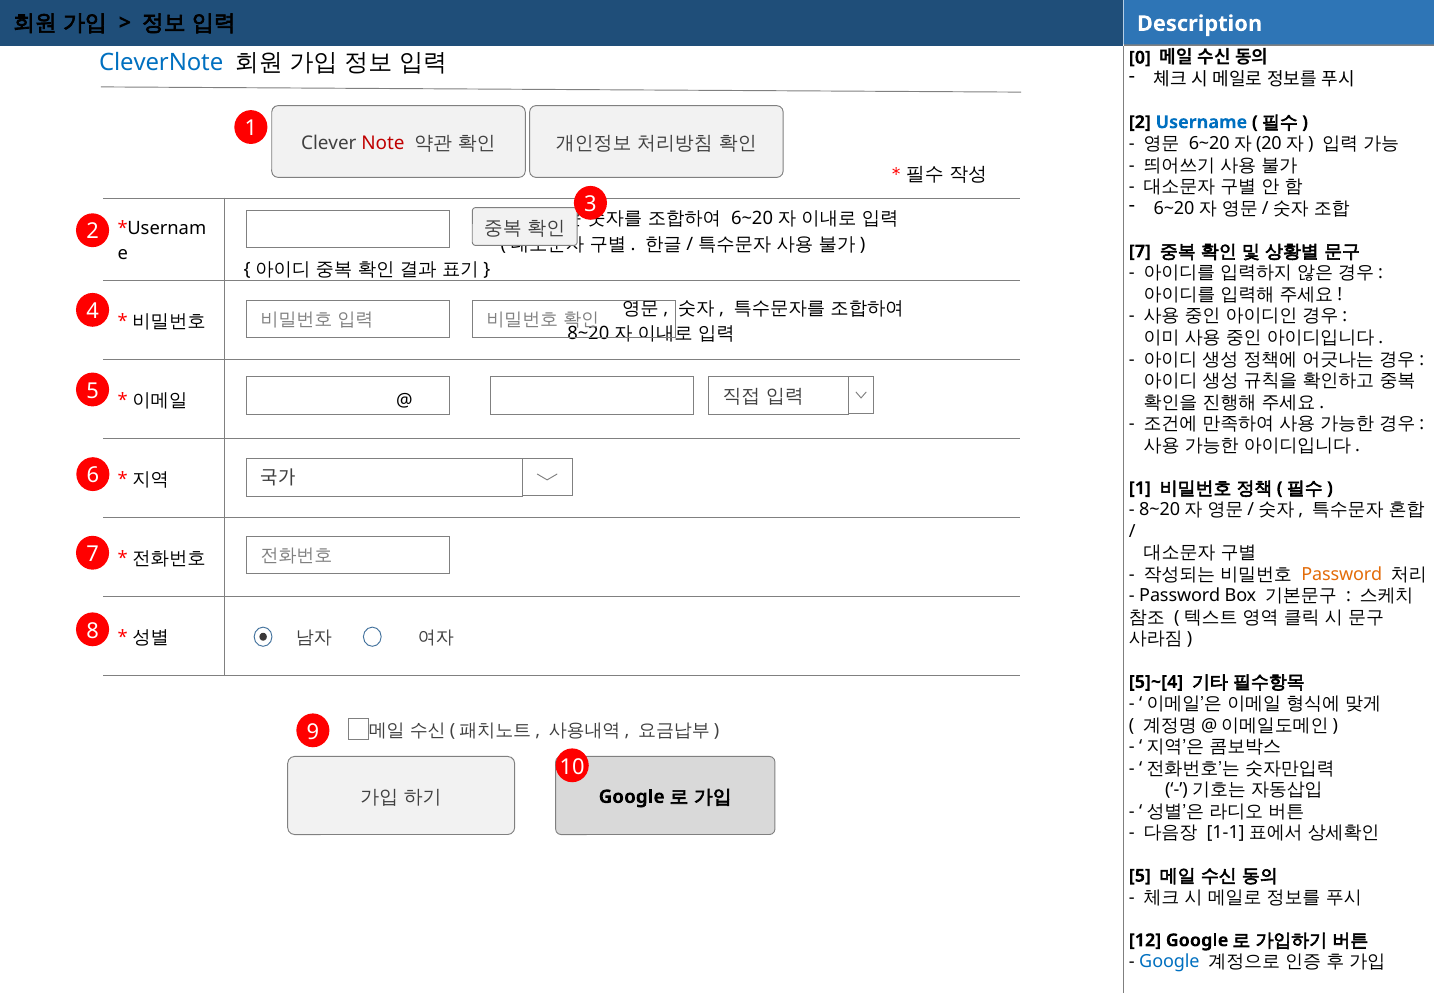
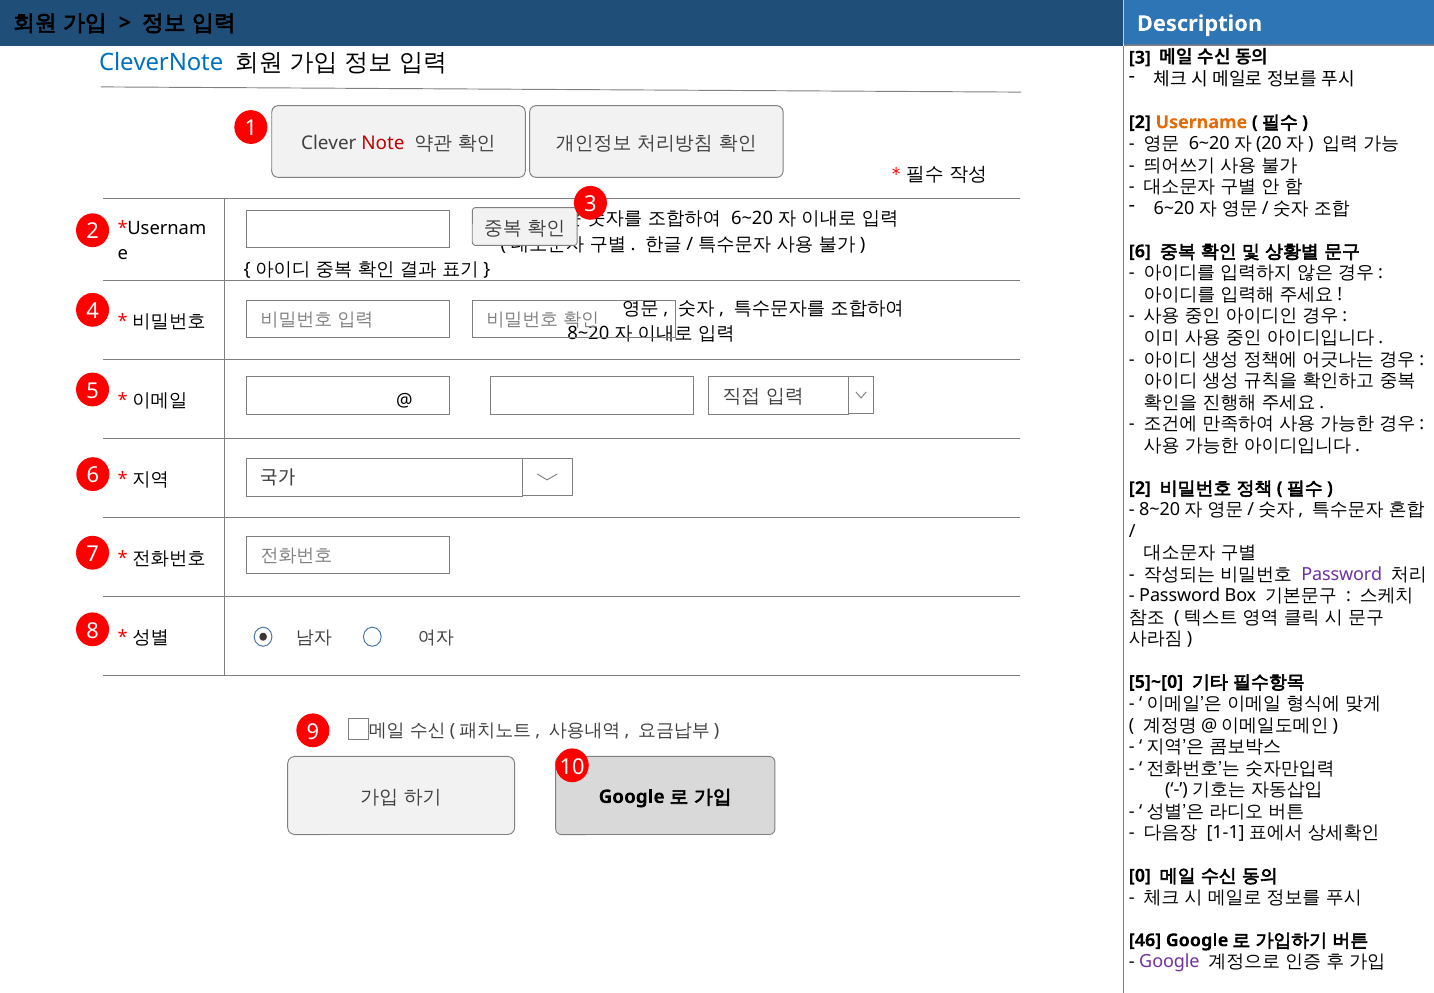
0 at (1140, 58): 0 -> 3
Username colour: blue -> orange
7 at (1140, 251): 7 -> 6
1 at (1140, 488): 1 -> 2
Password at (1342, 574) colour: orange -> purple
5]~[4: 5]~[4 -> 5]~[0
5 at (1140, 876): 5 -> 0
12: 12 -> 46
Google at (1169, 962) colour: blue -> purple
